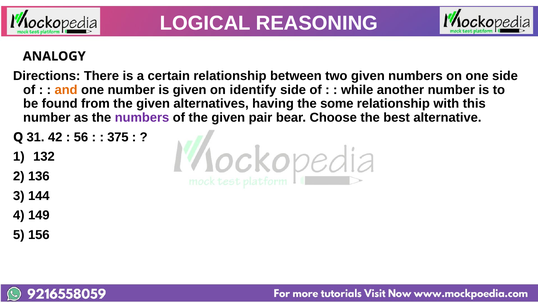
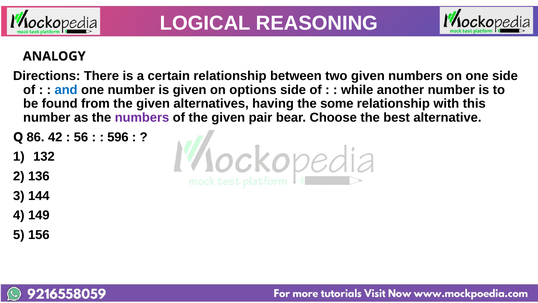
and colour: orange -> blue
identify: identify -> options
31: 31 -> 86
375: 375 -> 596
